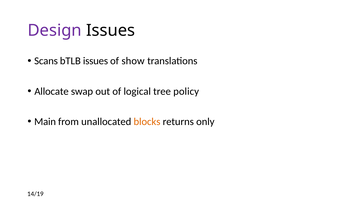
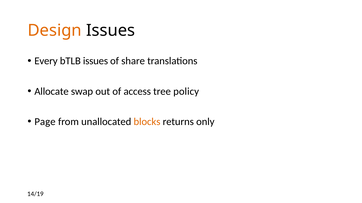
Design colour: purple -> orange
Scans: Scans -> Every
show: show -> share
logical: logical -> access
Main: Main -> Page
